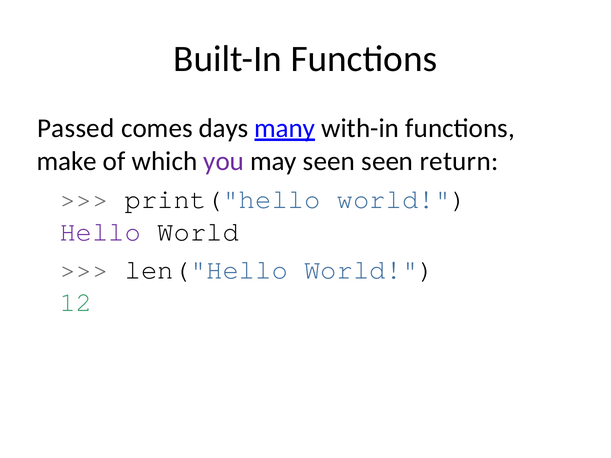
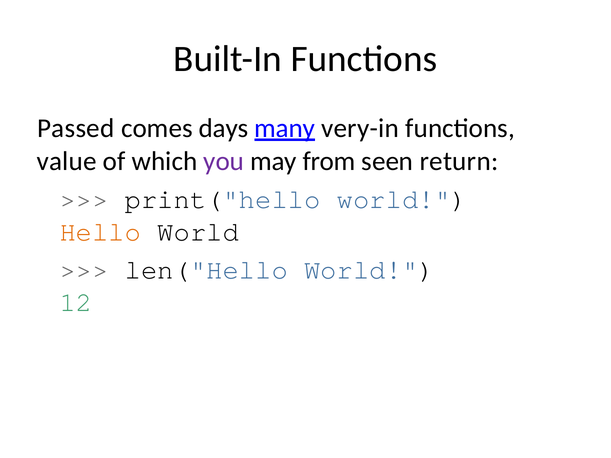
with-in: with-in -> very-in
make: make -> value
may seen: seen -> from
Hello colour: purple -> orange
